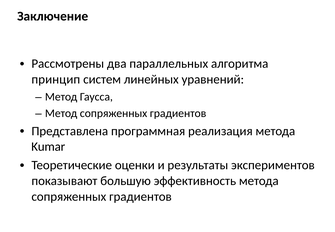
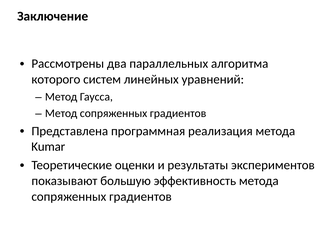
принцип: принцип -> которого
